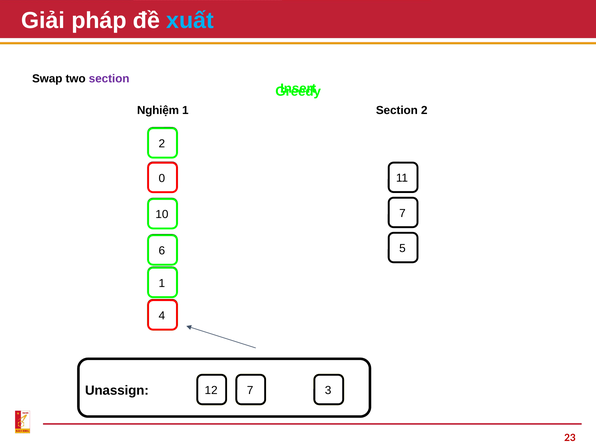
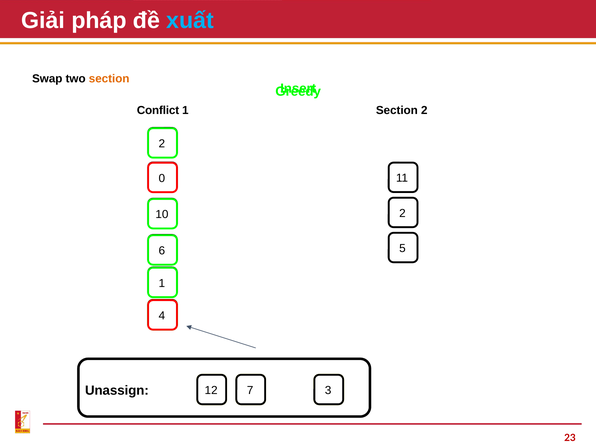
section at (109, 79) colour: purple -> orange
Nghiệm: Nghiệm -> Conflict
7 at (402, 213): 7 -> 2
